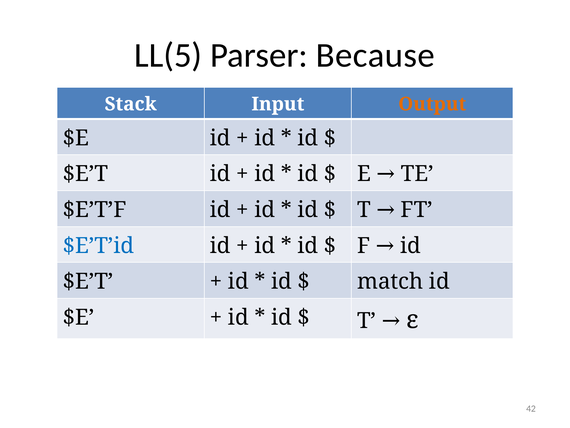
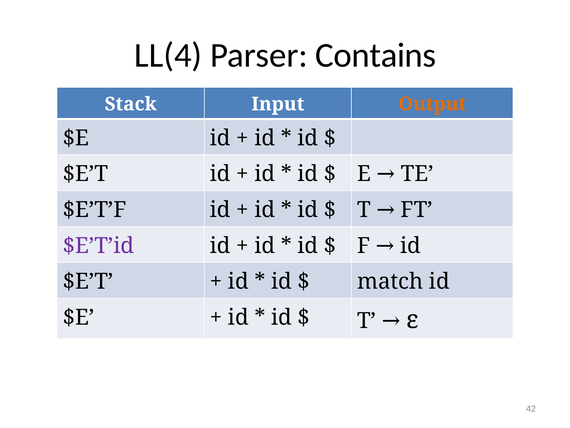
LL(5: LL(5 -> LL(4
Because: Because -> Contains
$E’T’id colour: blue -> purple
